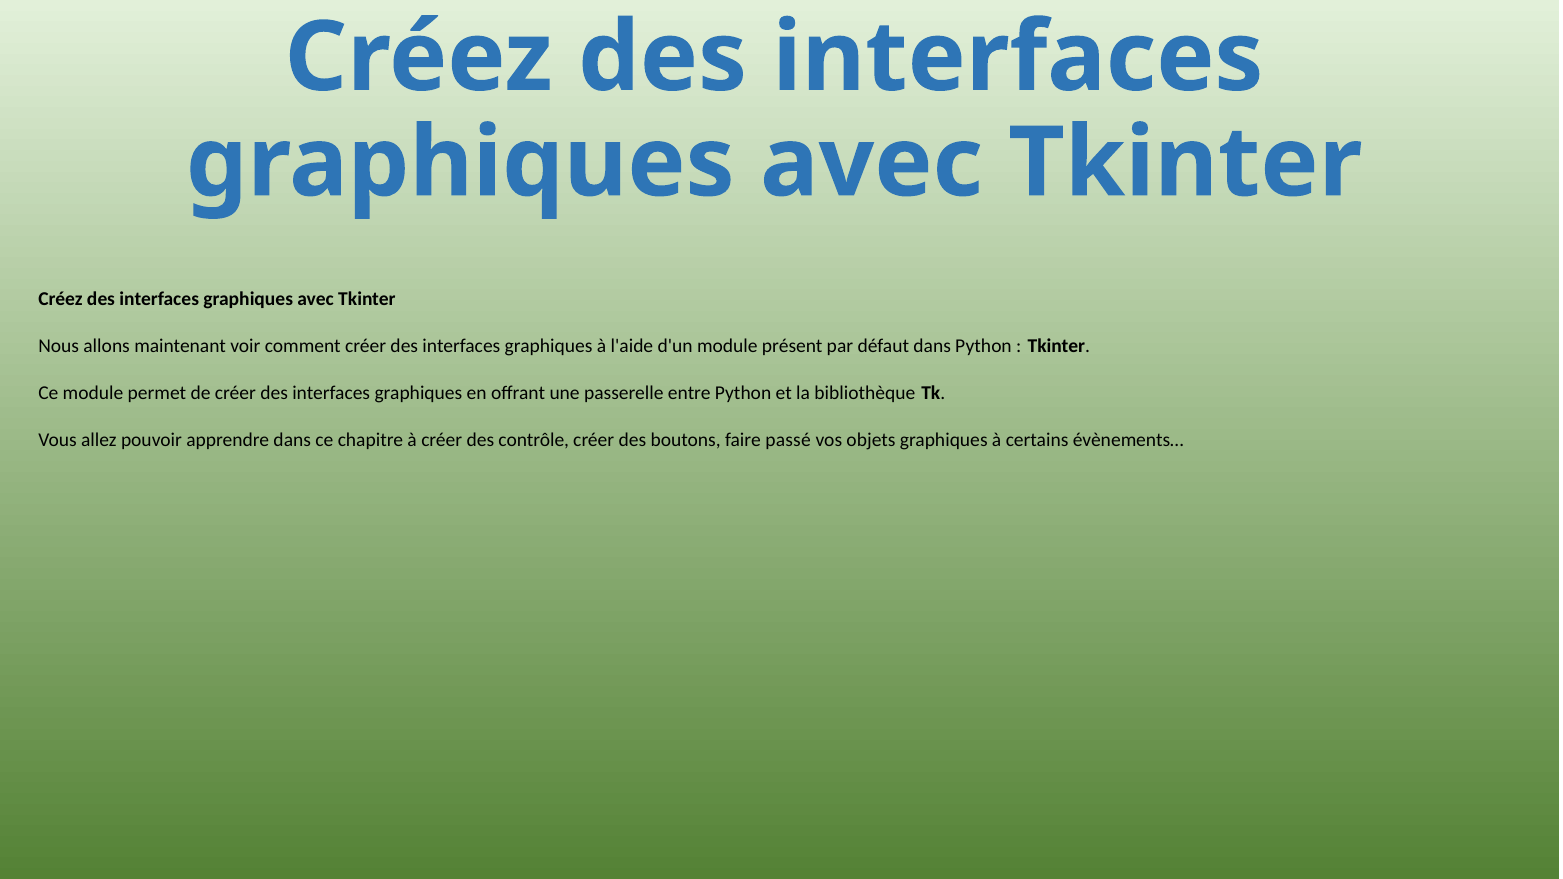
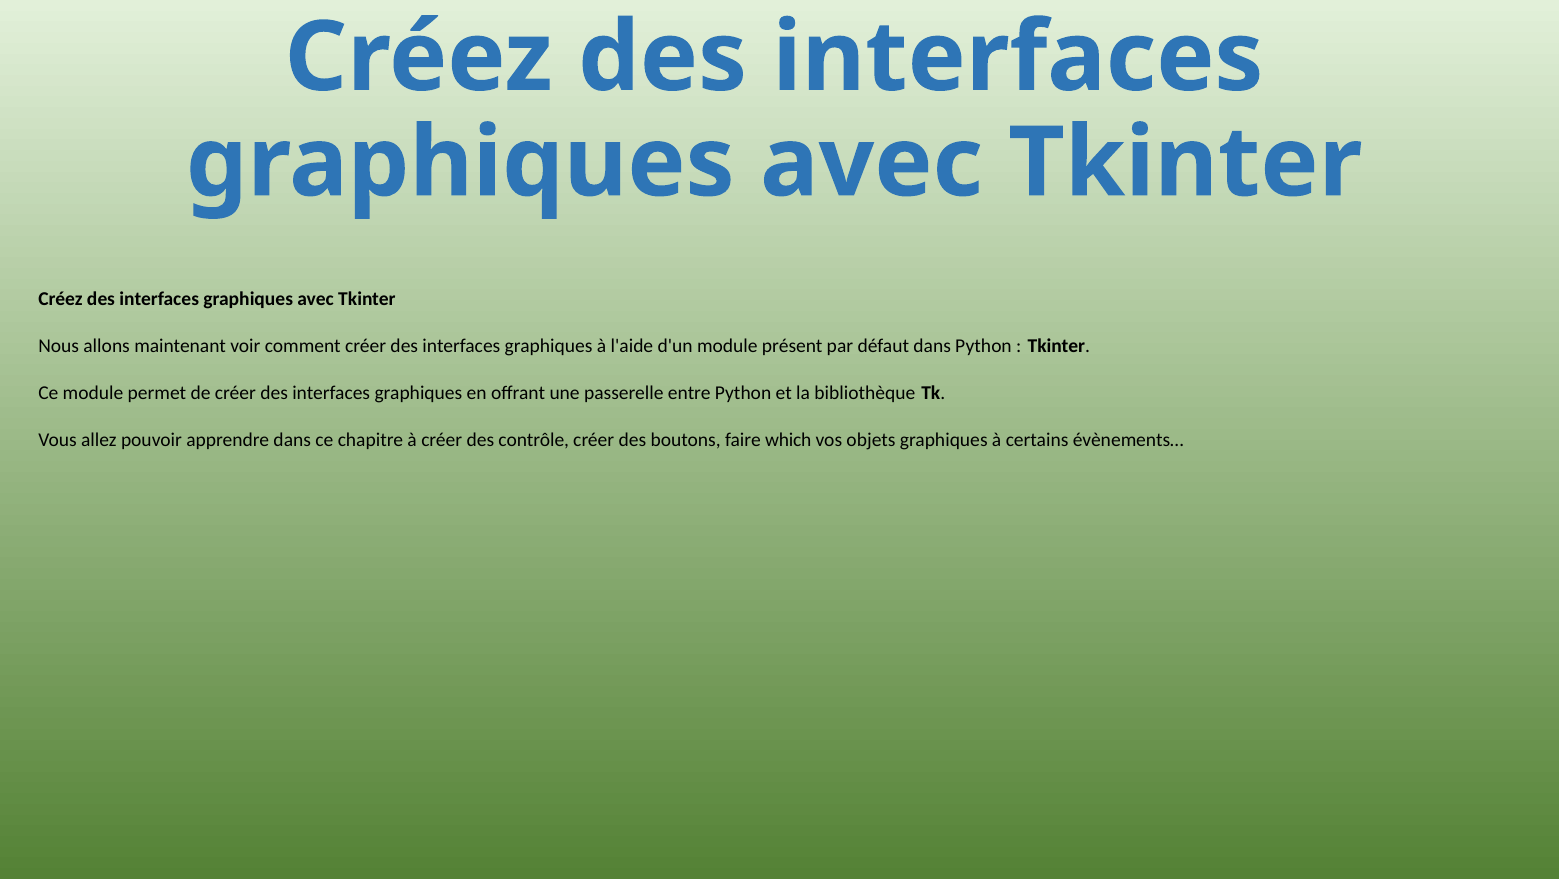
passé: passé -> which
